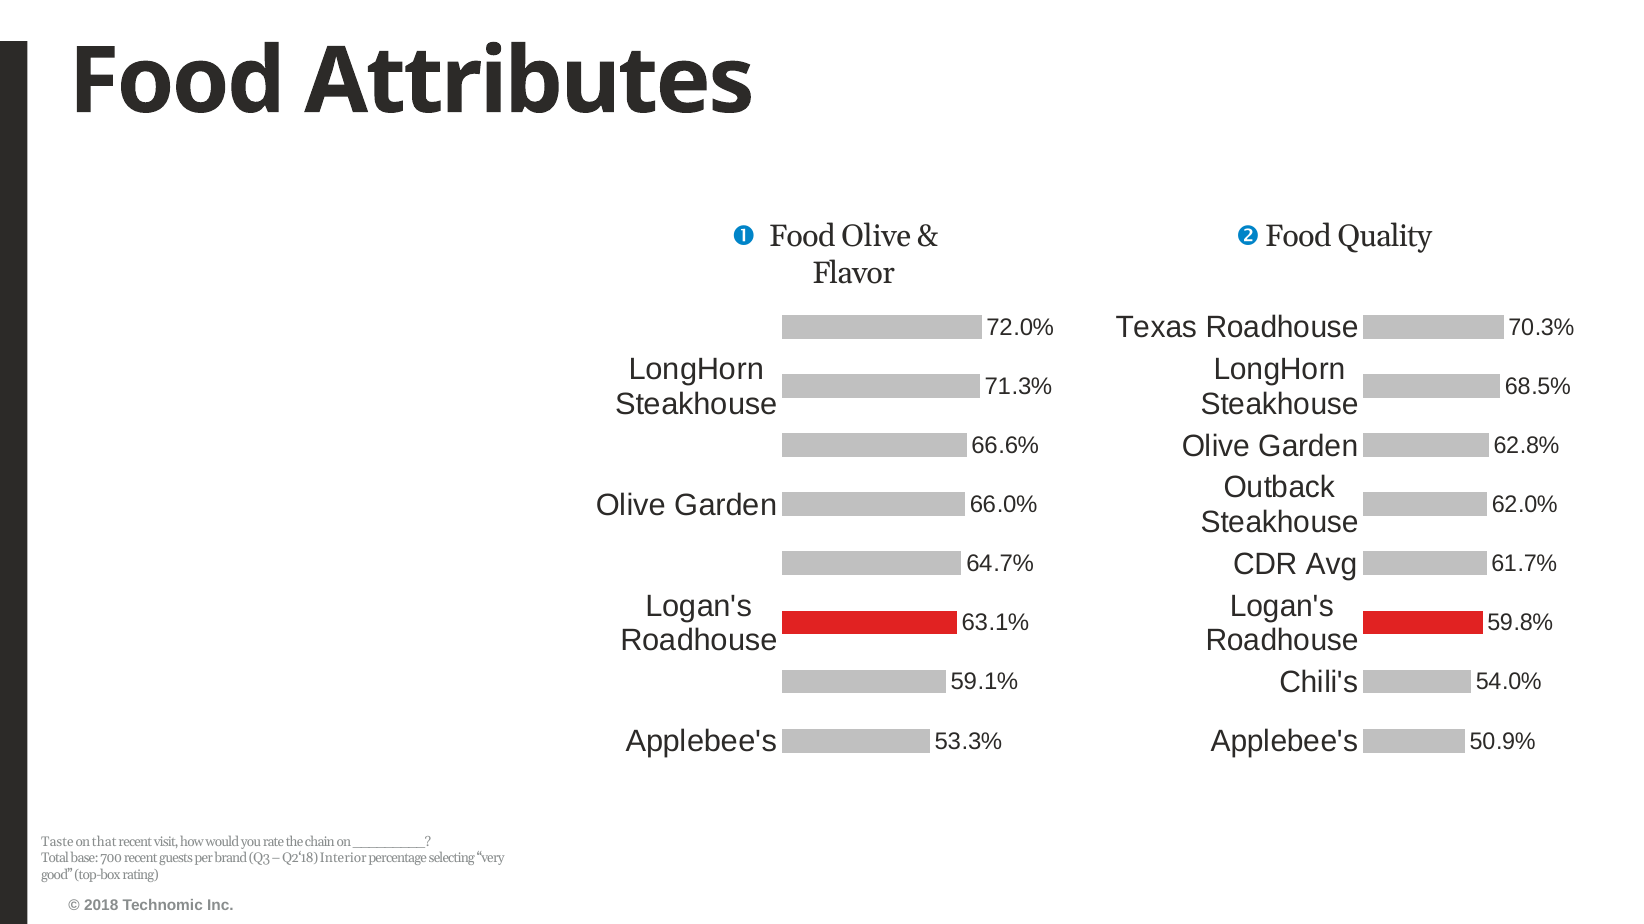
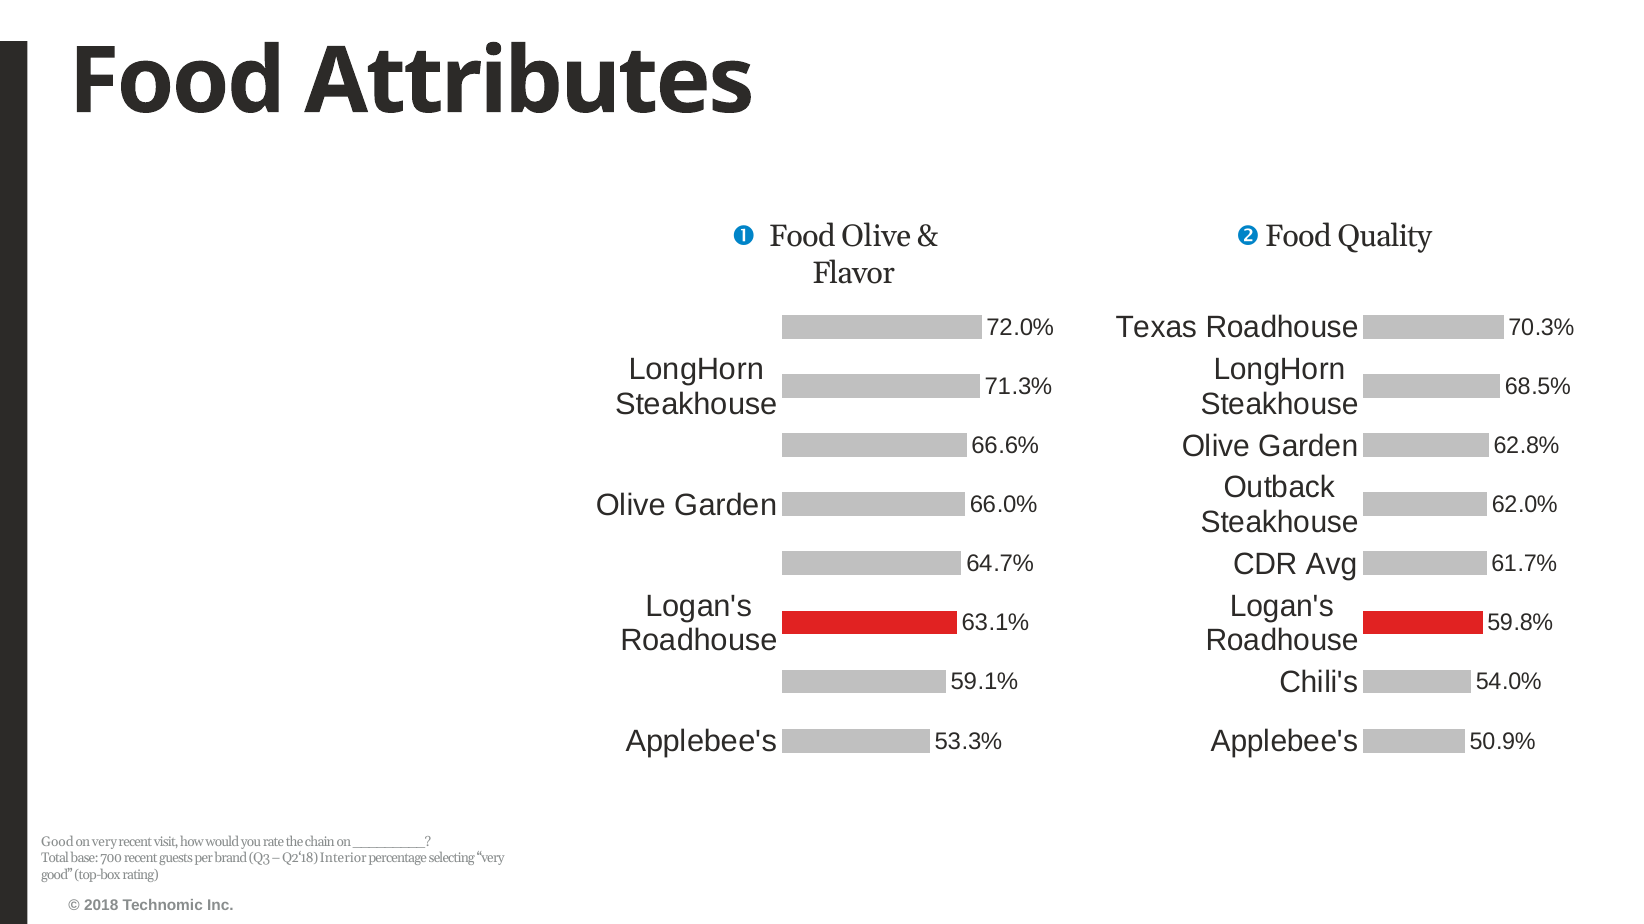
Taste at (57, 843): Taste -> Good
on that: that -> very
